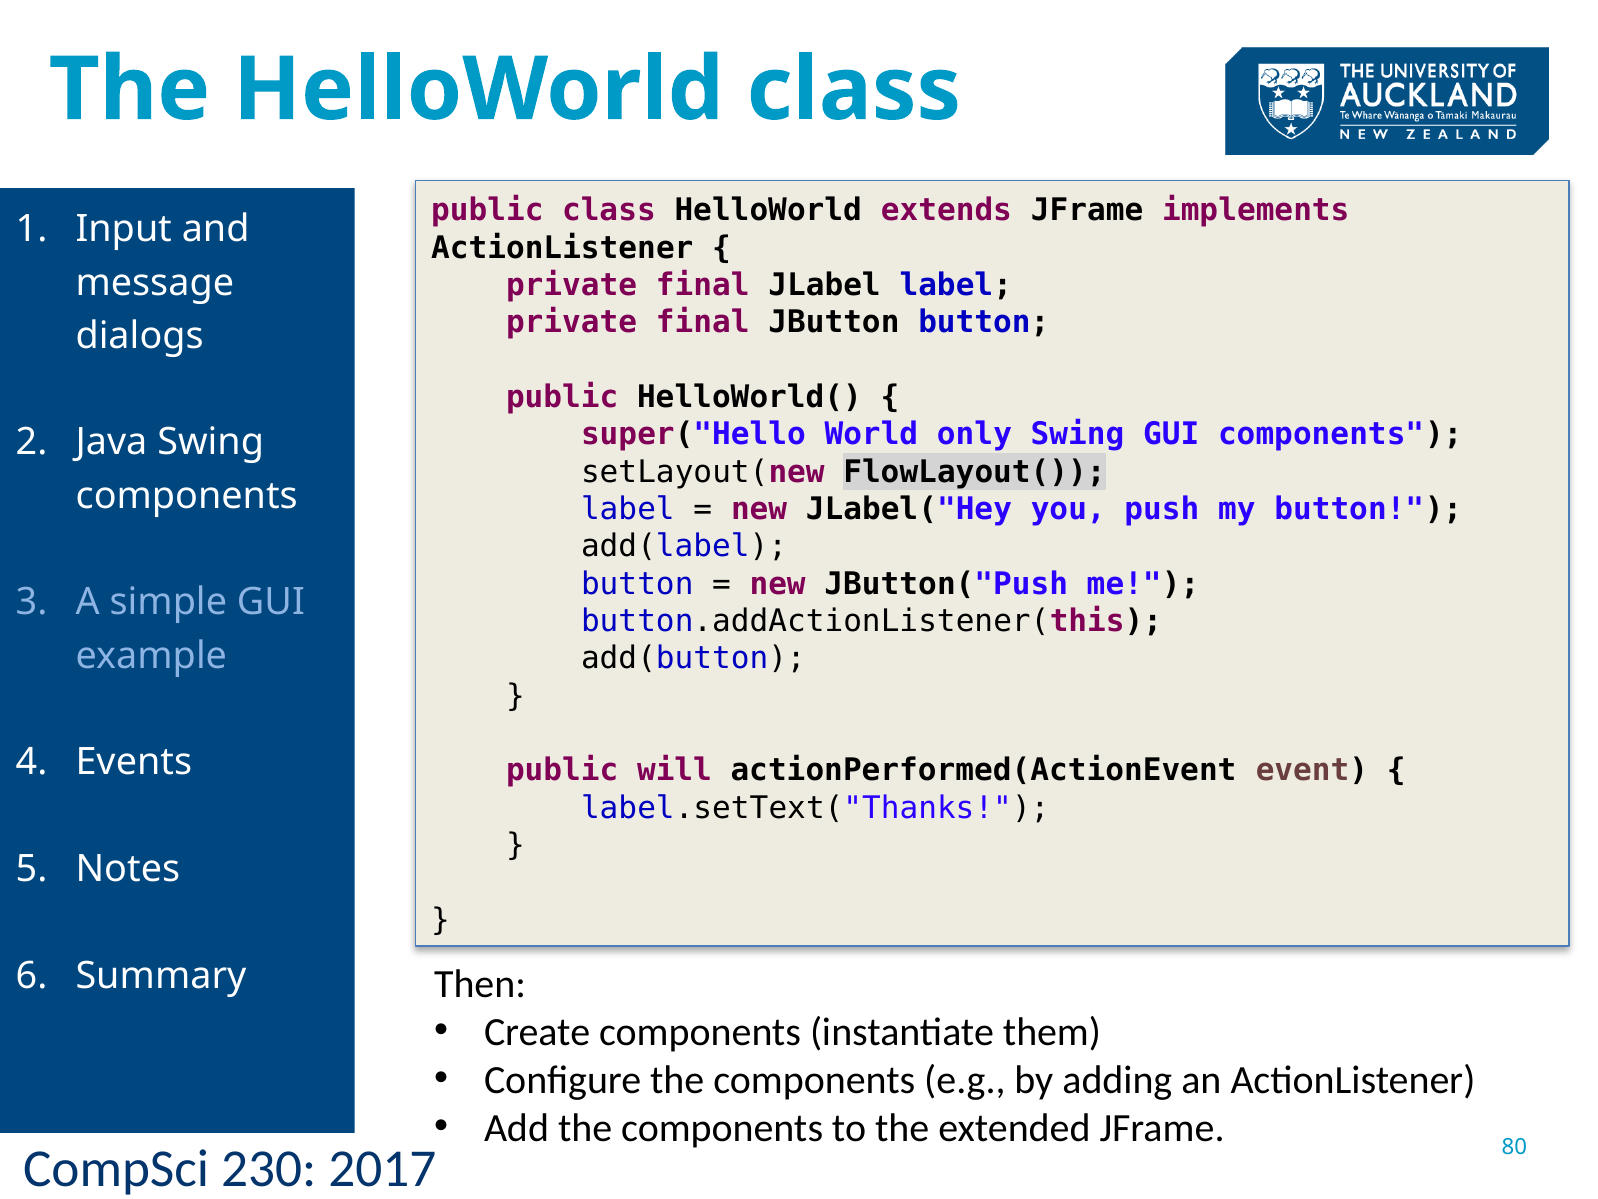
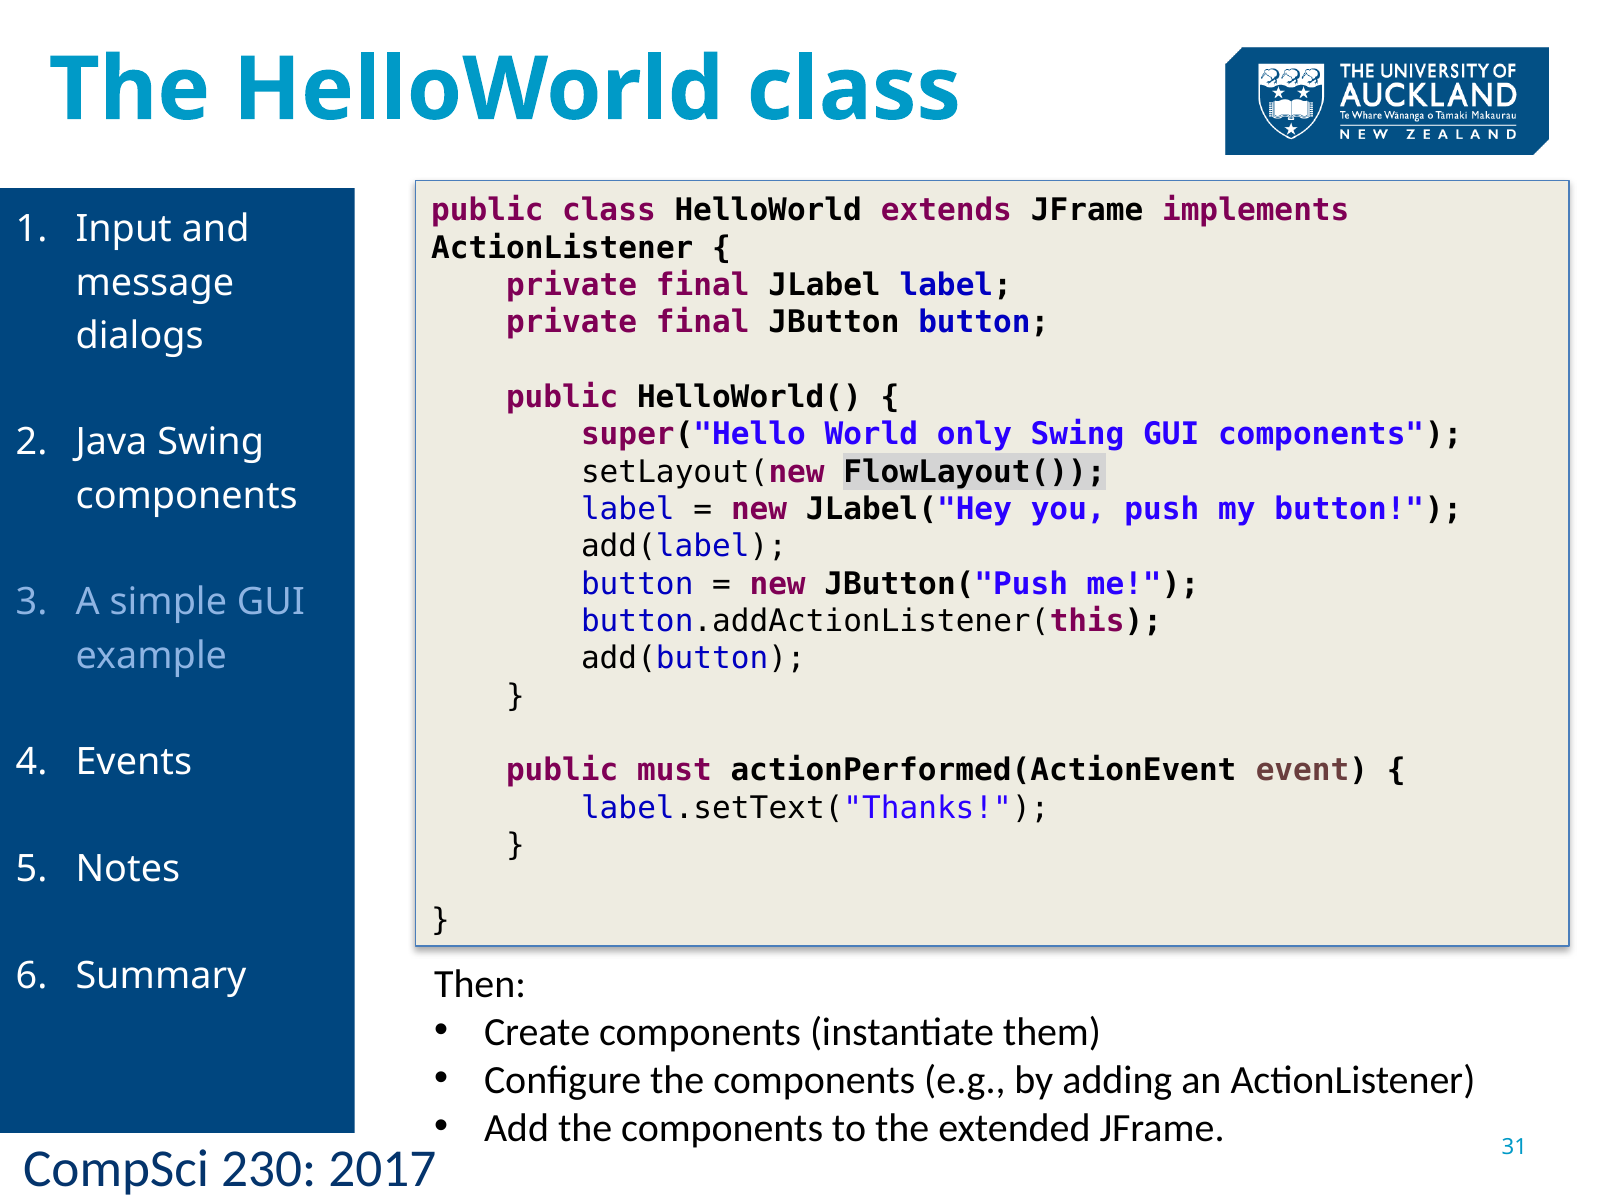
will: will -> must
80: 80 -> 31
